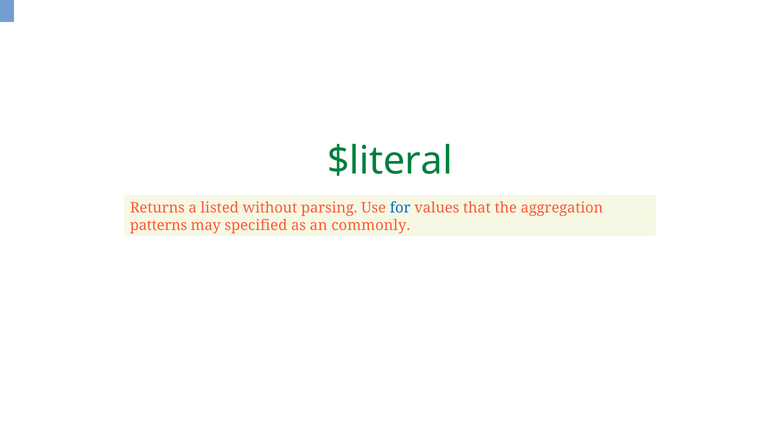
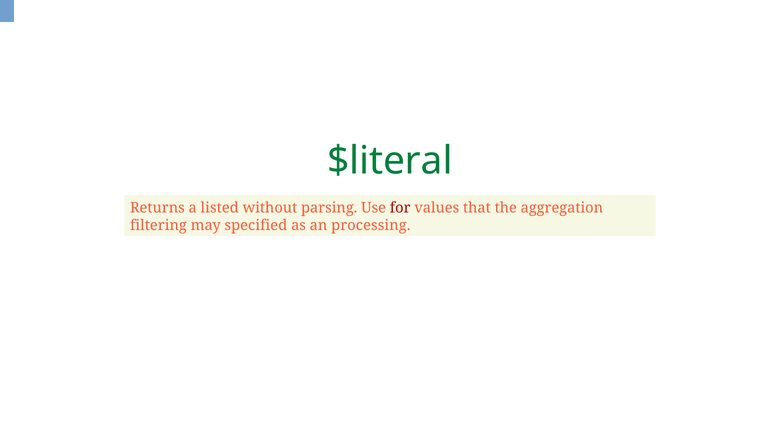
for colour: blue -> red
patterns: patterns -> filtering
commonly: commonly -> processing
